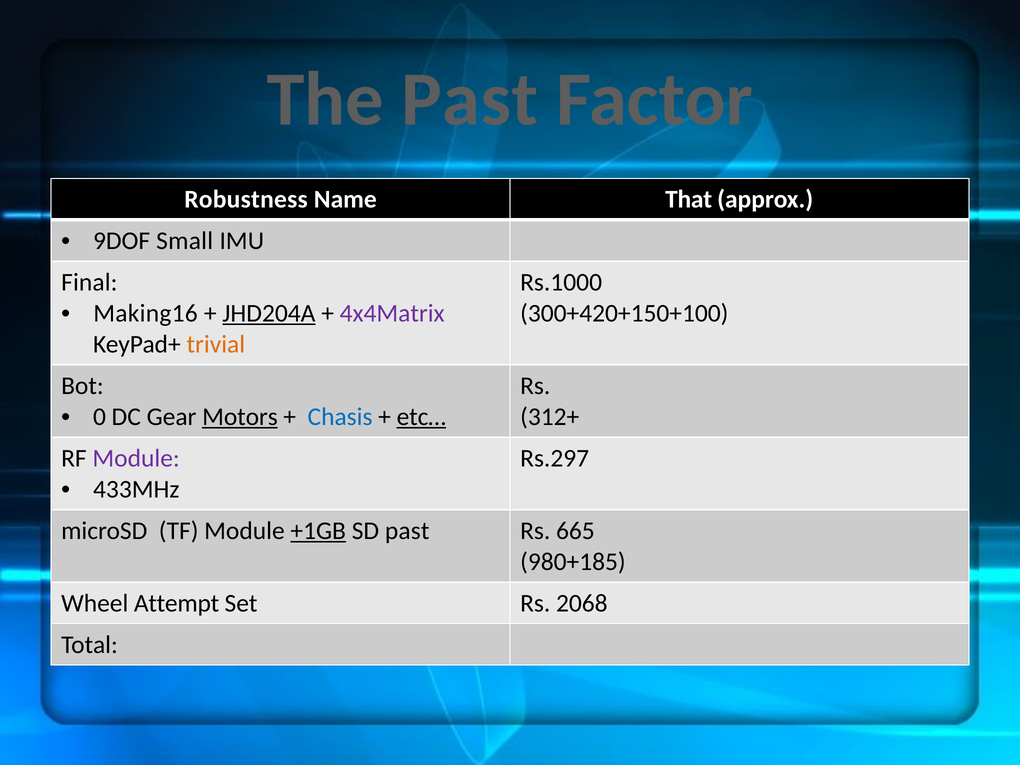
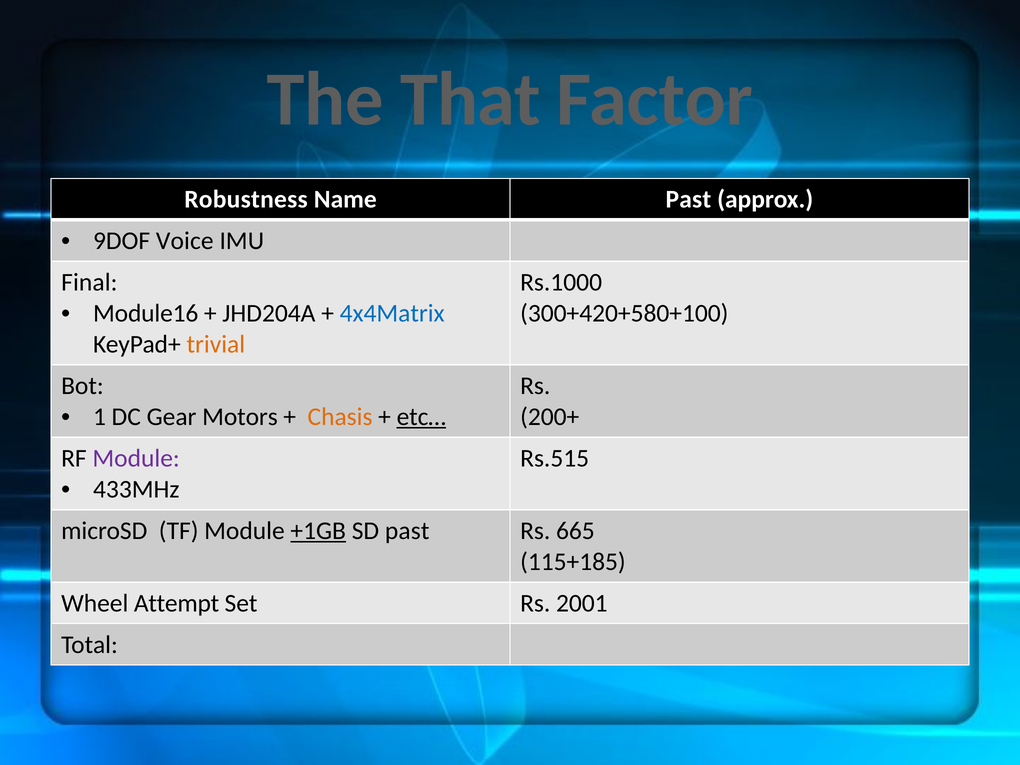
The Past: Past -> That
Name That: That -> Past
Small: Small -> Voice
Making16: Making16 -> Module16
JHD204A underline: present -> none
4x4Matrix colour: purple -> blue
300+420+150+100: 300+420+150+100 -> 300+420+580+100
0: 0 -> 1
Motors underline: present -> none
Chasis colour: blue -> orange
312+: 312+ -> 200+
Rs.297: Rs.297 -> Rs.515
980+185: 980+185 -> 115+185
2068: 2068 -> 2001
